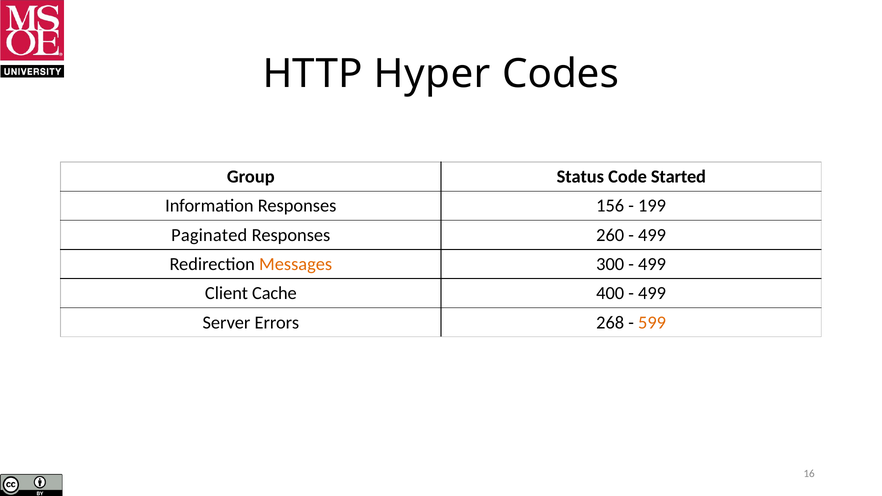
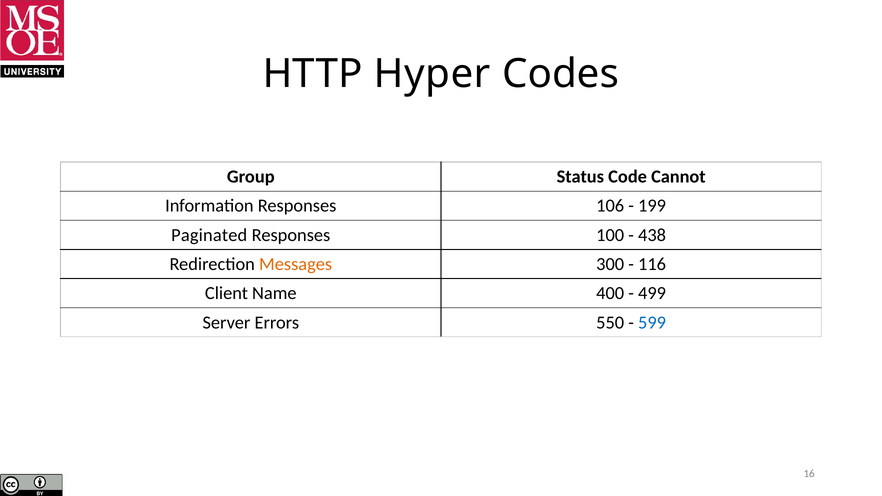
Started: Started -> Cannot
156: 156 -> 106
260: 260 -> 100
499 at (652, 235): 499 -> 438
499 at (652, 264): 499 -> 116
Cache: Cache -> Name
268: 268 -> 550
599 colour: orange -> blue
